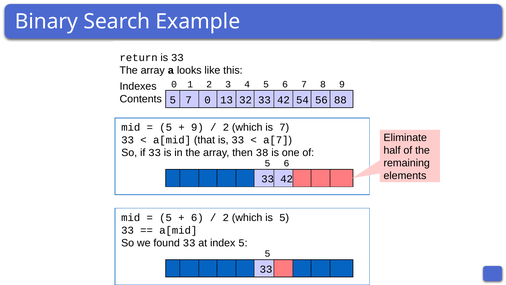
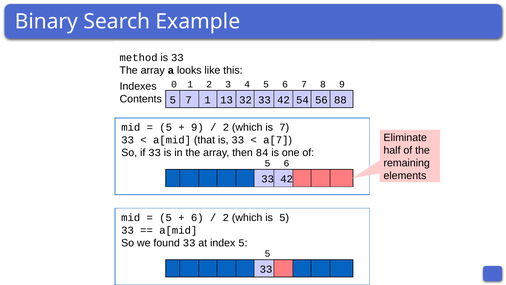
return: return -> method
7 0: 0 -> 1
38: 38 -> 84
